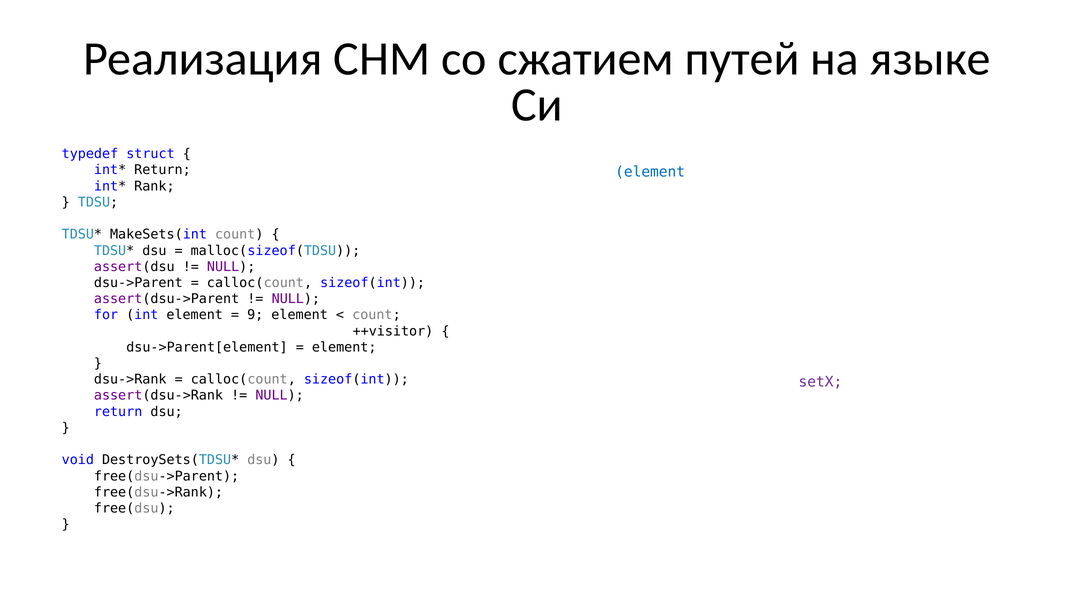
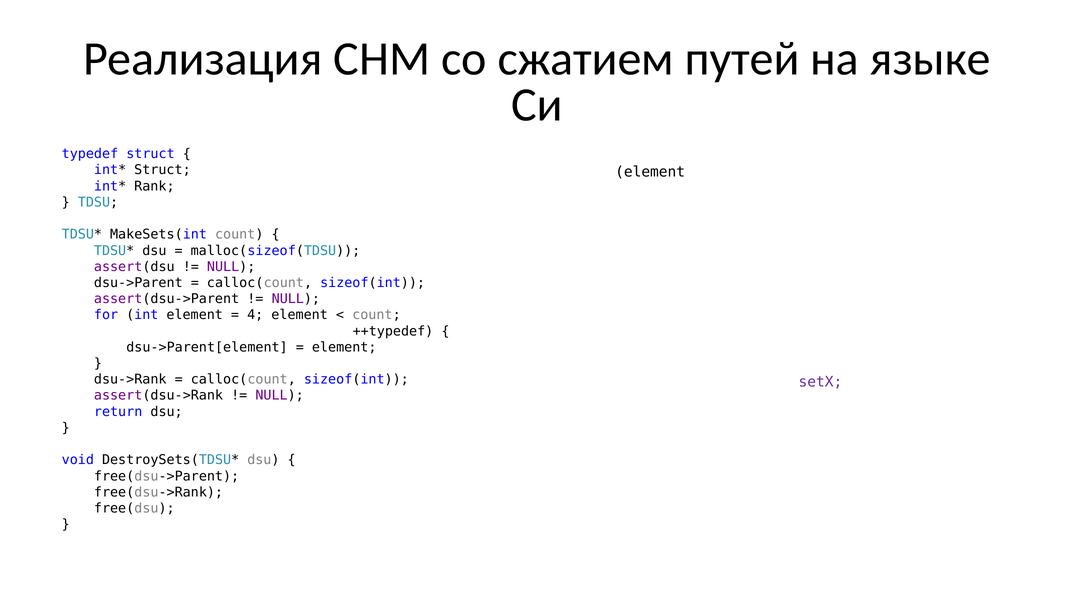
Return at (162, 170): Return -> Struct
element at (650, 172) colour: blue -> black
9: 9 -> 4
++visitor: ++visitor -> ++typedef
